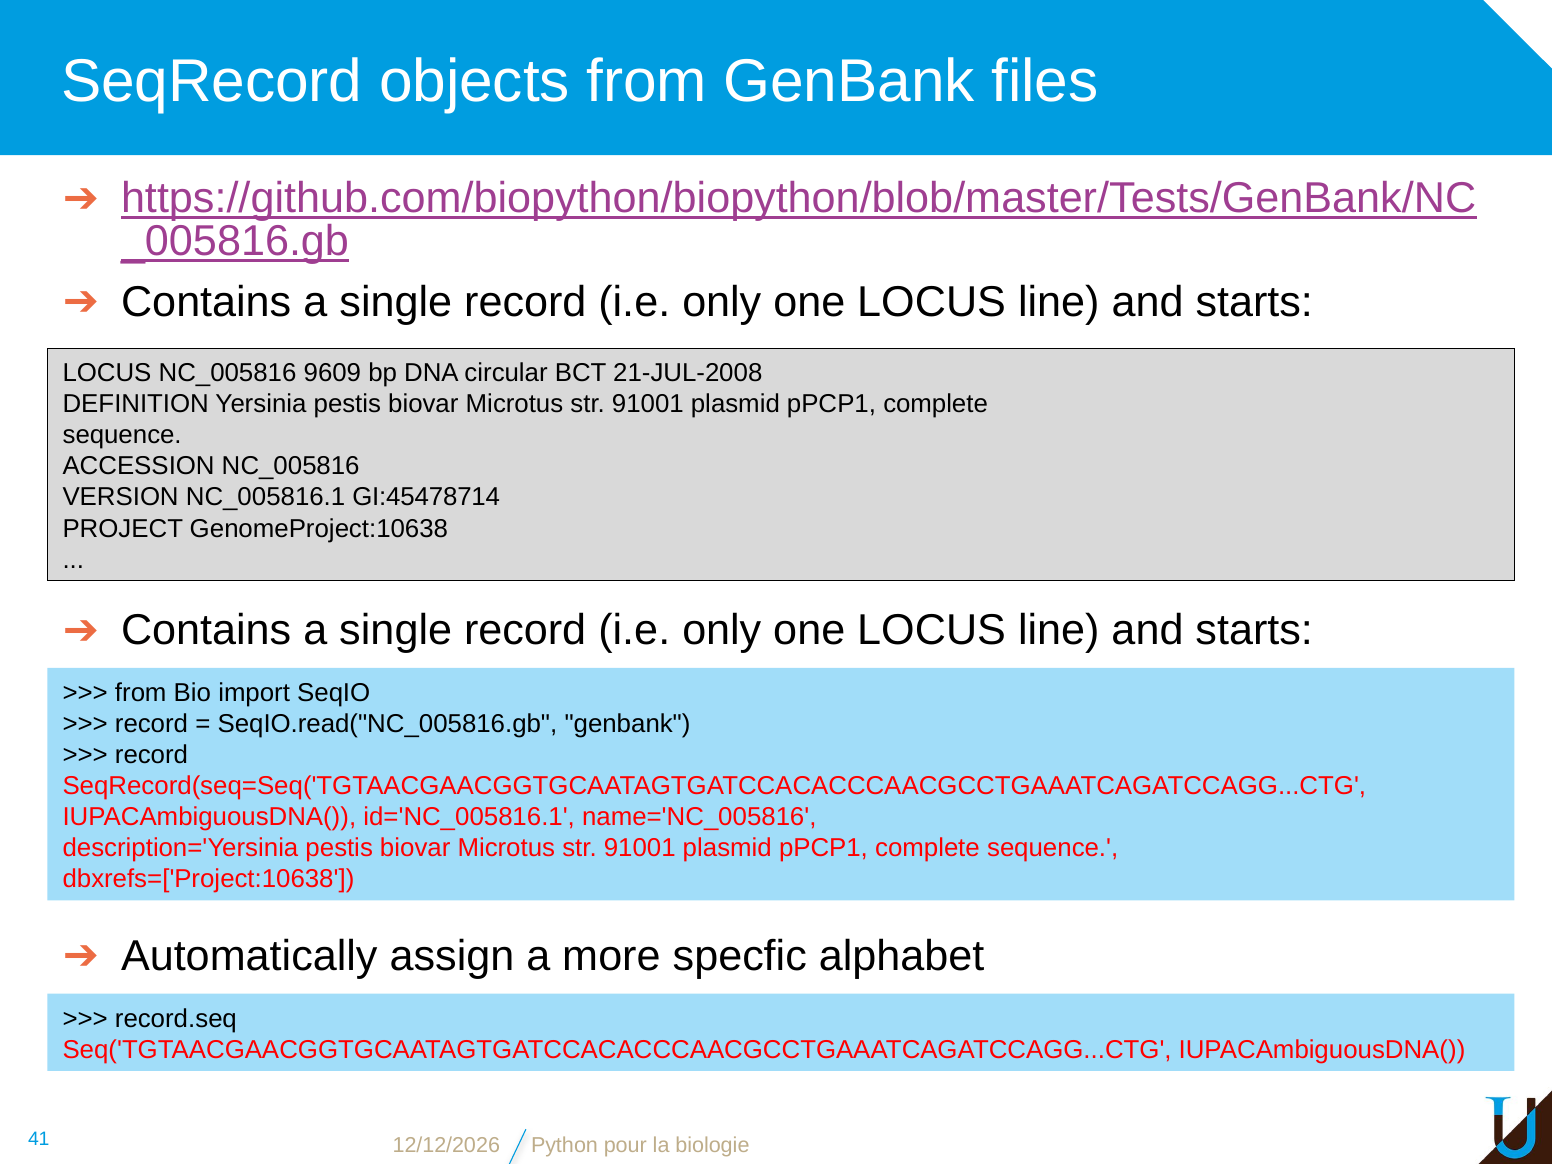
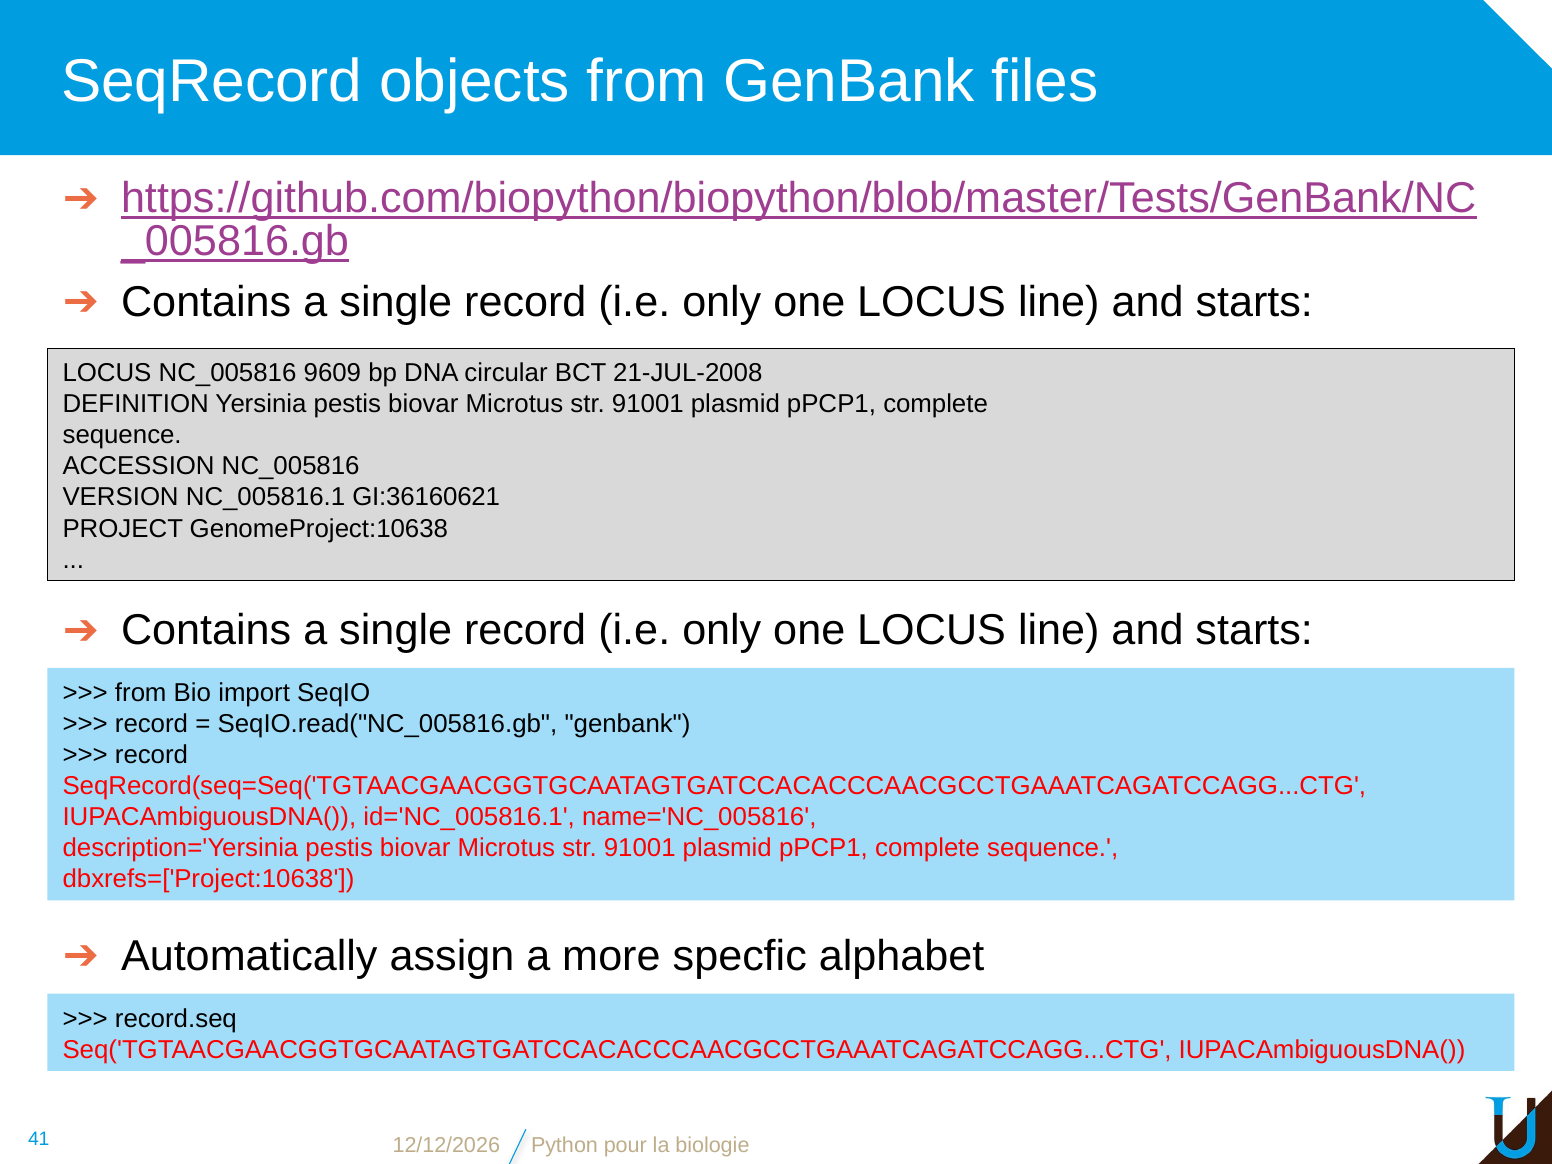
GI:45478714: GI:45478714 -> GI:36160621
